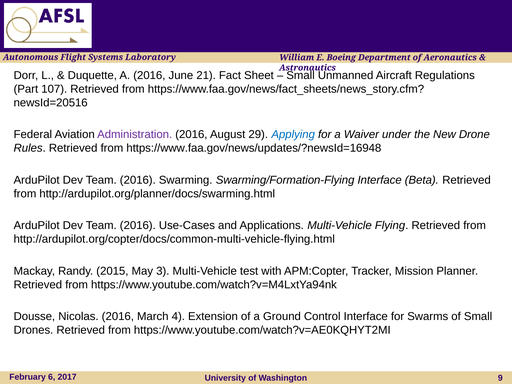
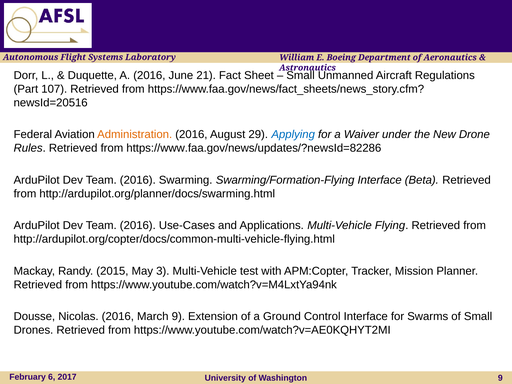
Administration colour: purple -> orange
https://www.faa.gov/news/updates/?newsId=16948: https://www.faa.gov/news/updates/?newsId=16948 -> https://www.faa.gov/news/updates/?newsId=82286
March 4: 4 -> 9
